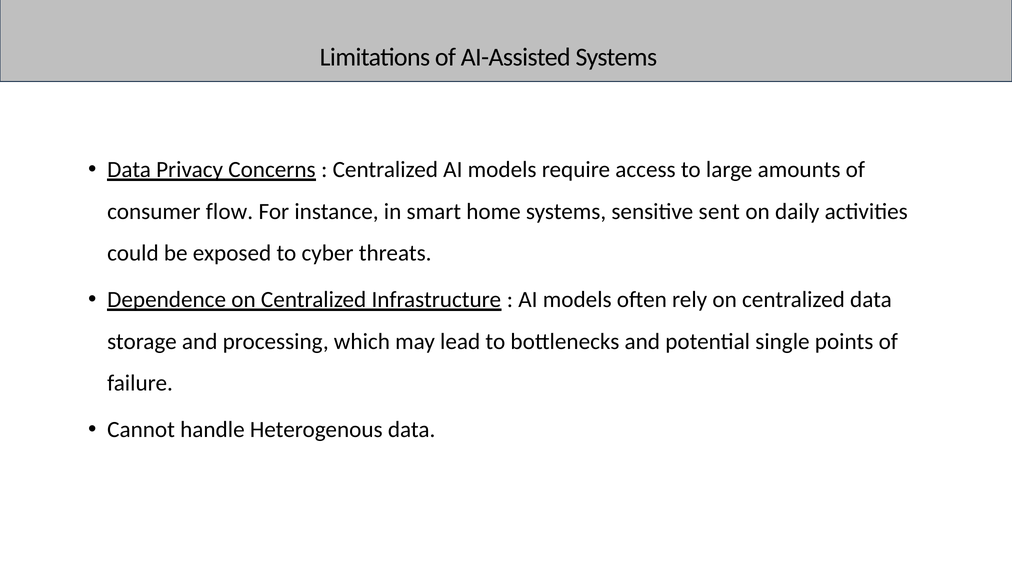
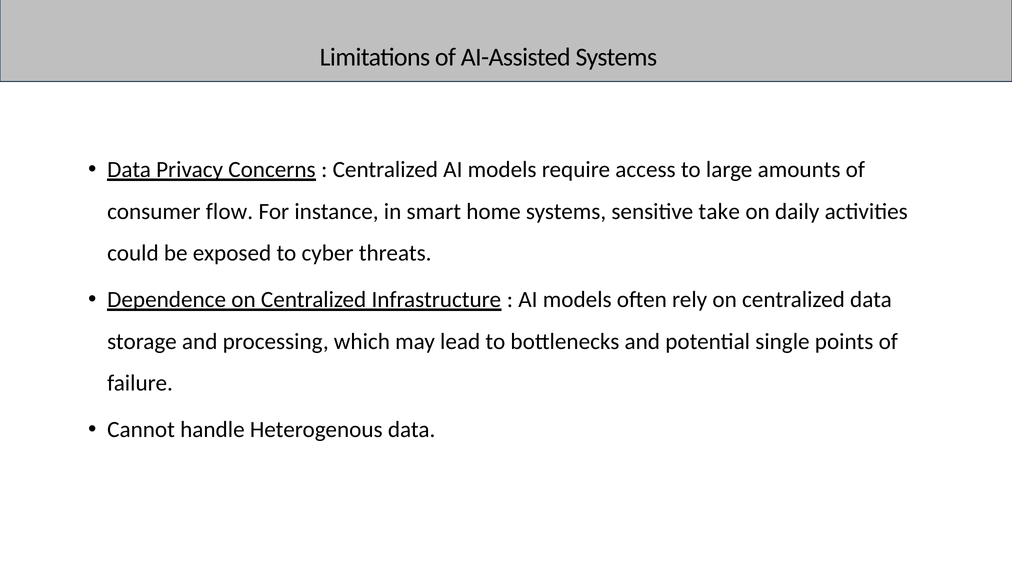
sent: sent -> take
